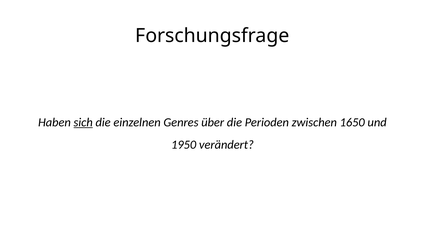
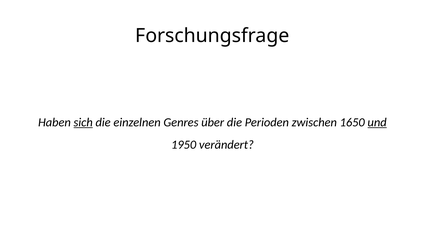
und underline: none -> present
